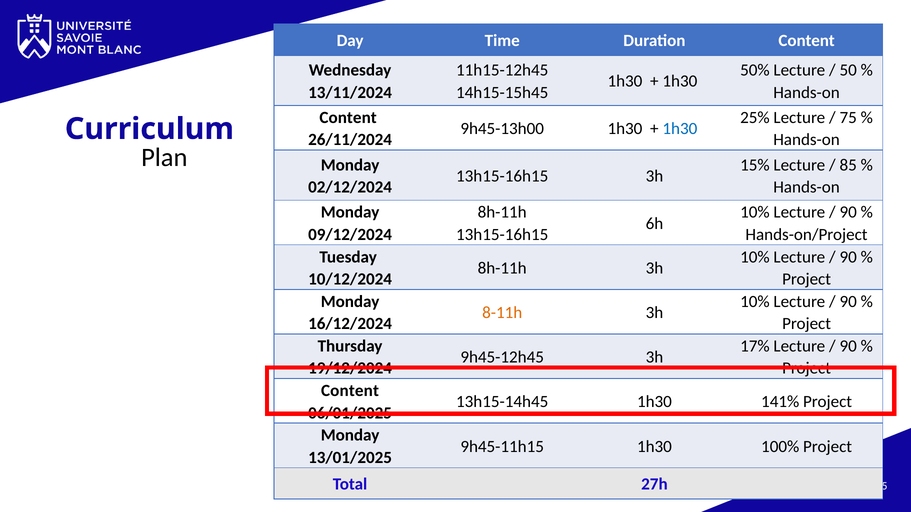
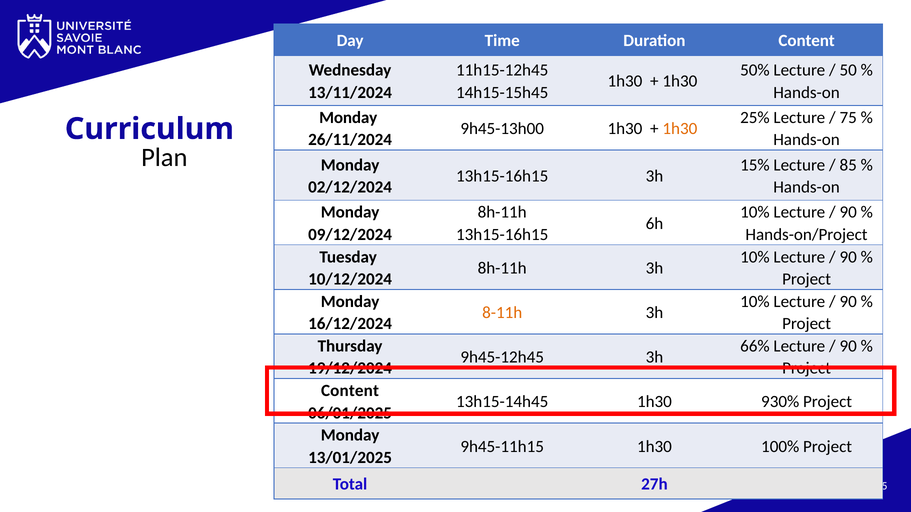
Content at (348, 118): Content -> Monday
1h30 at (680, 129) colour: blue -> orange
17%: 17% -> 66%
141%: 141% -> 930%
